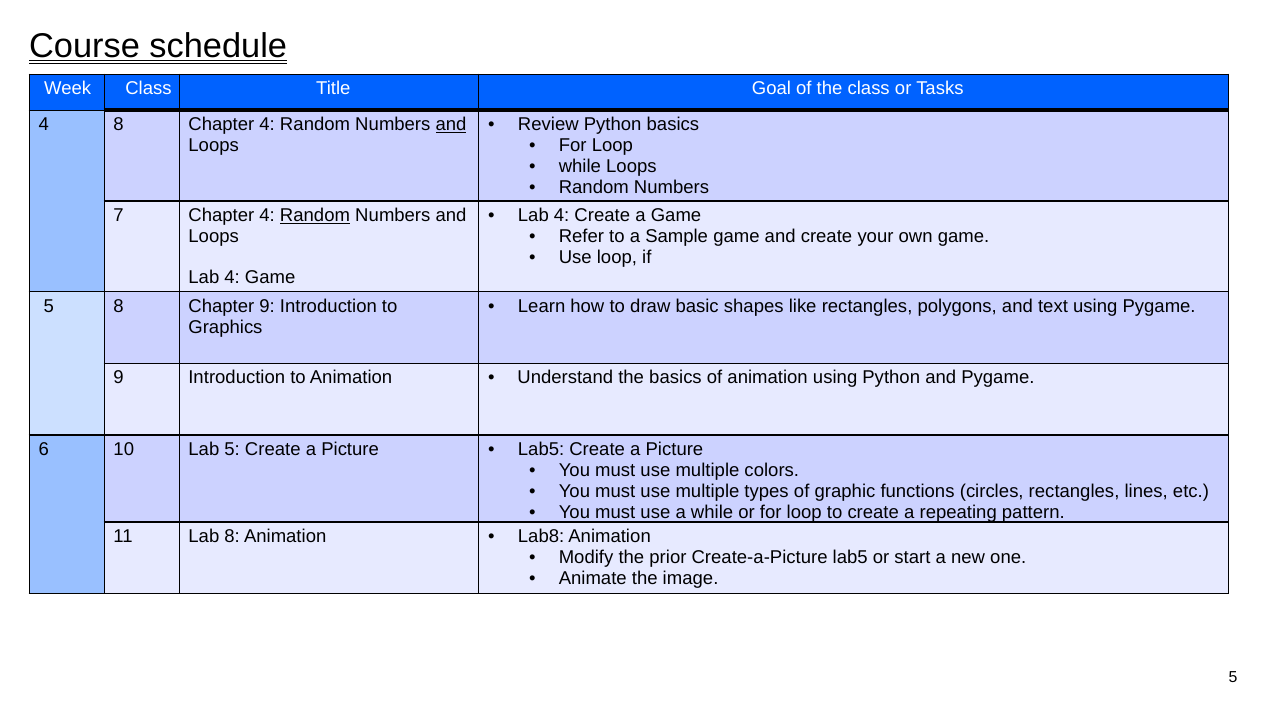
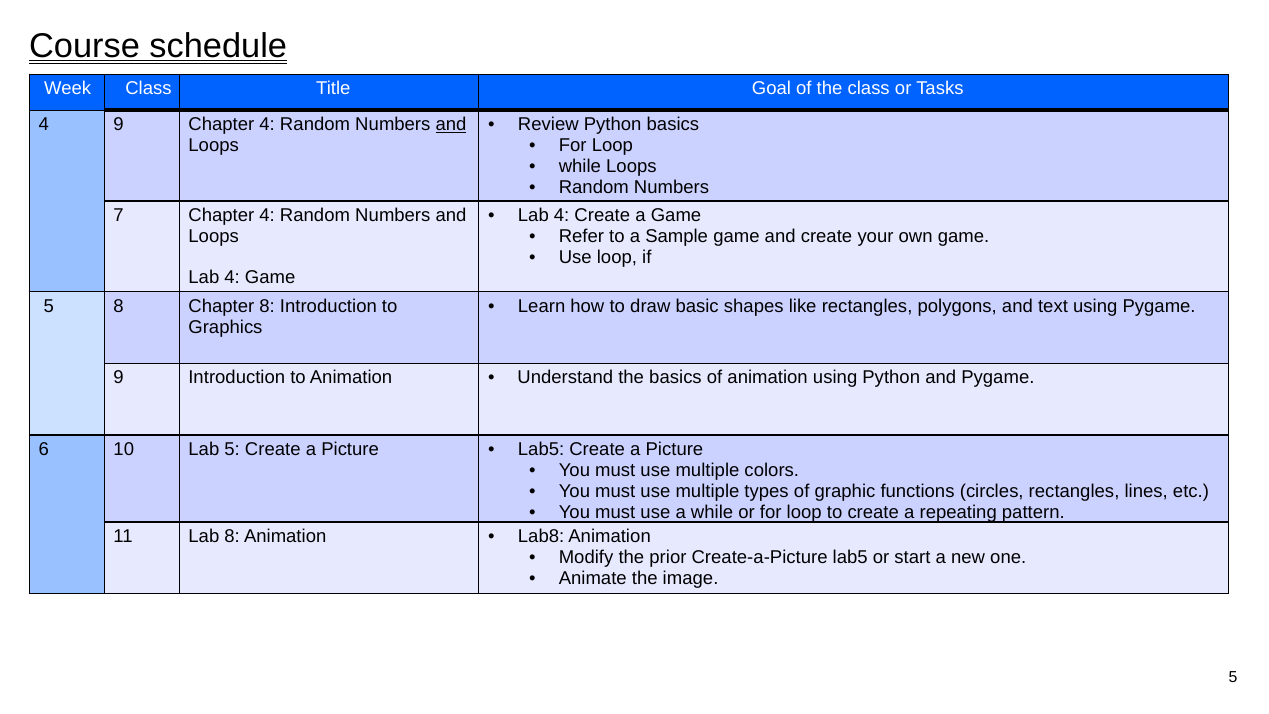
4 8: 8 -> 9
Random at (315, 215) underline: present -> none
Chapter 9: 9 -> 8
